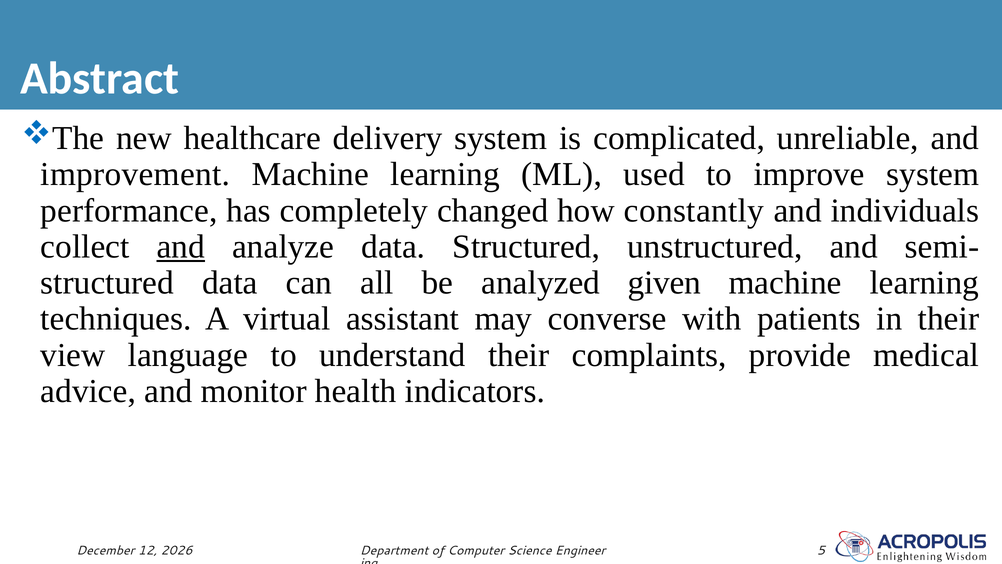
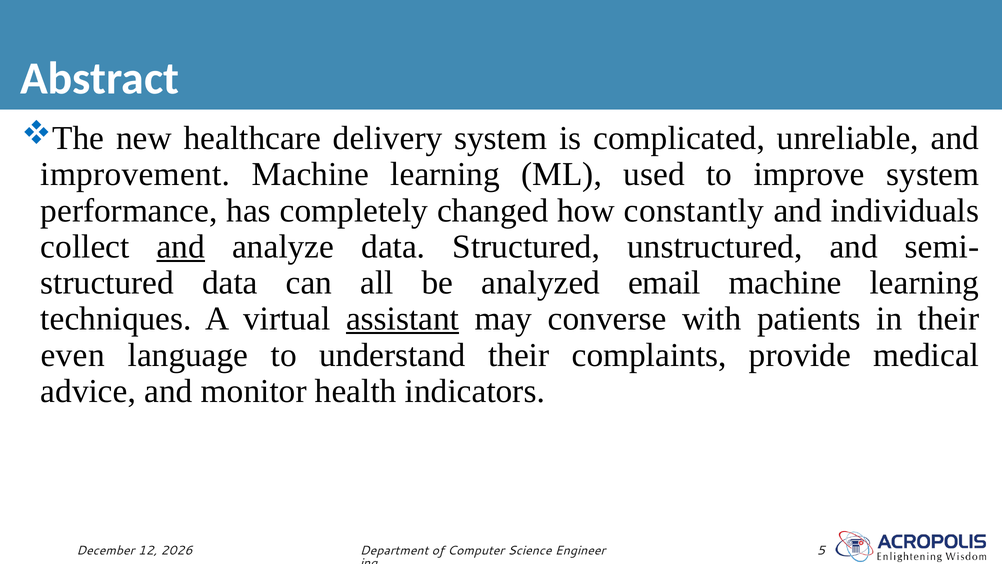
given: given -> email
assistant underline: none -> present
view: view -> even
